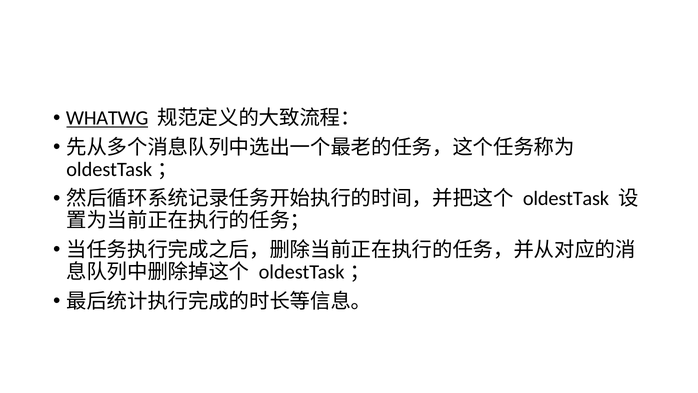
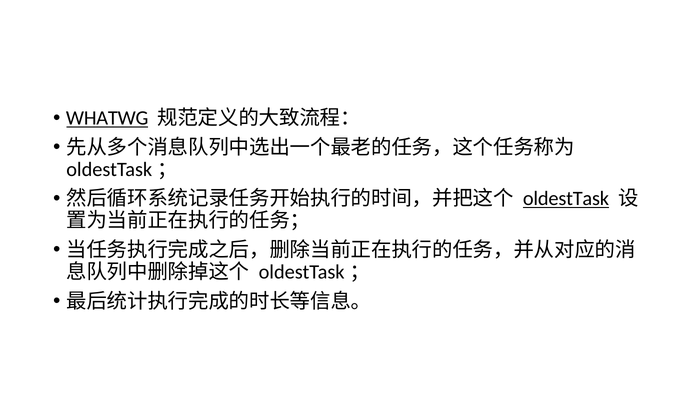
oldestTask underline: none -> present
